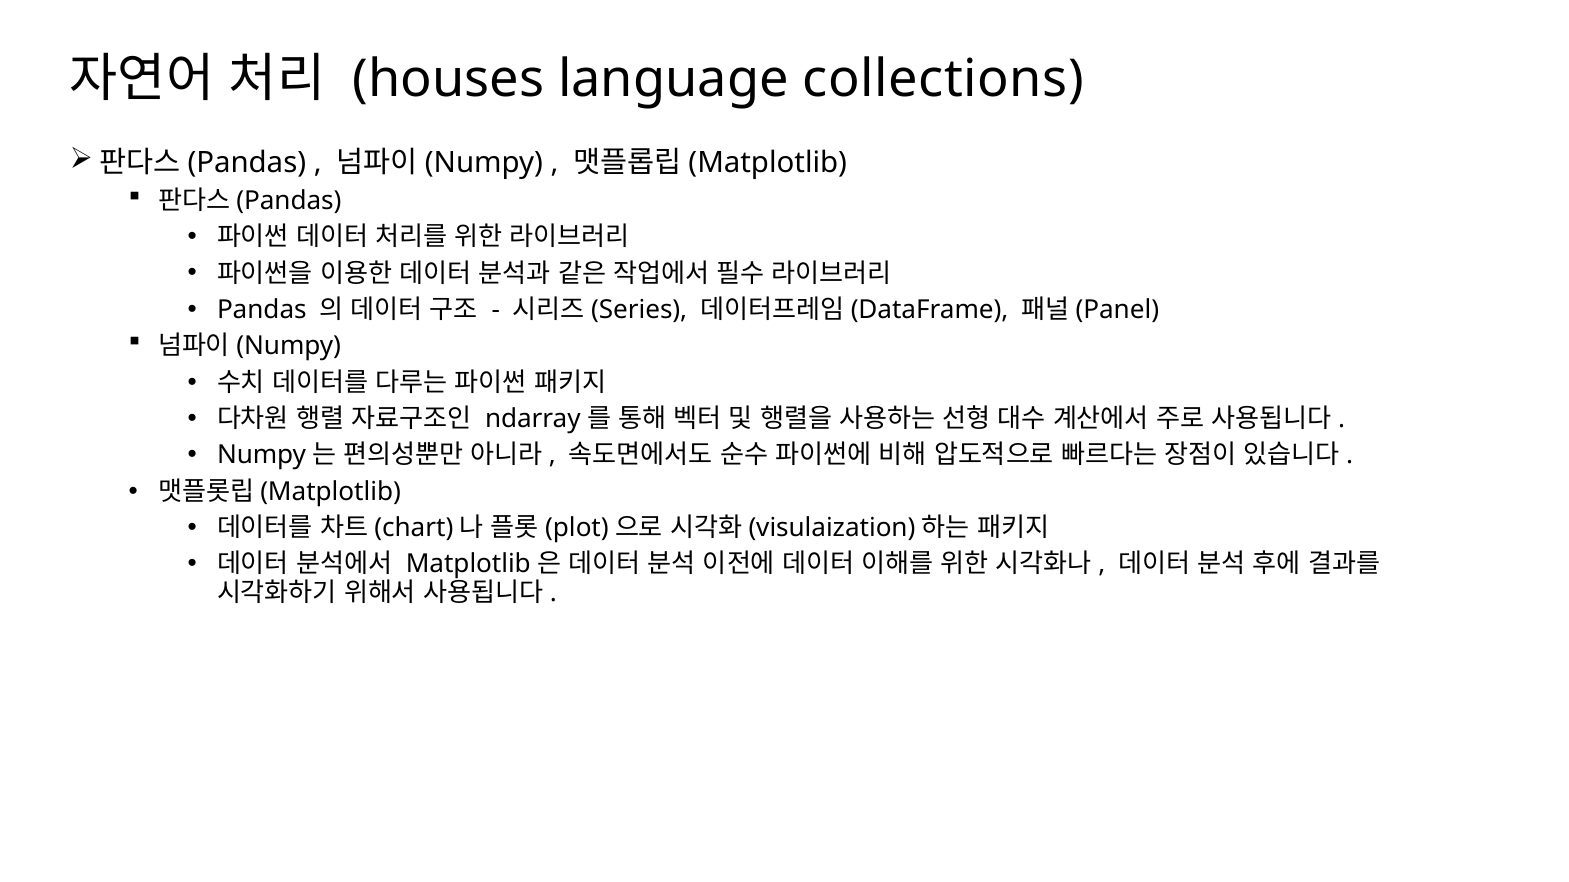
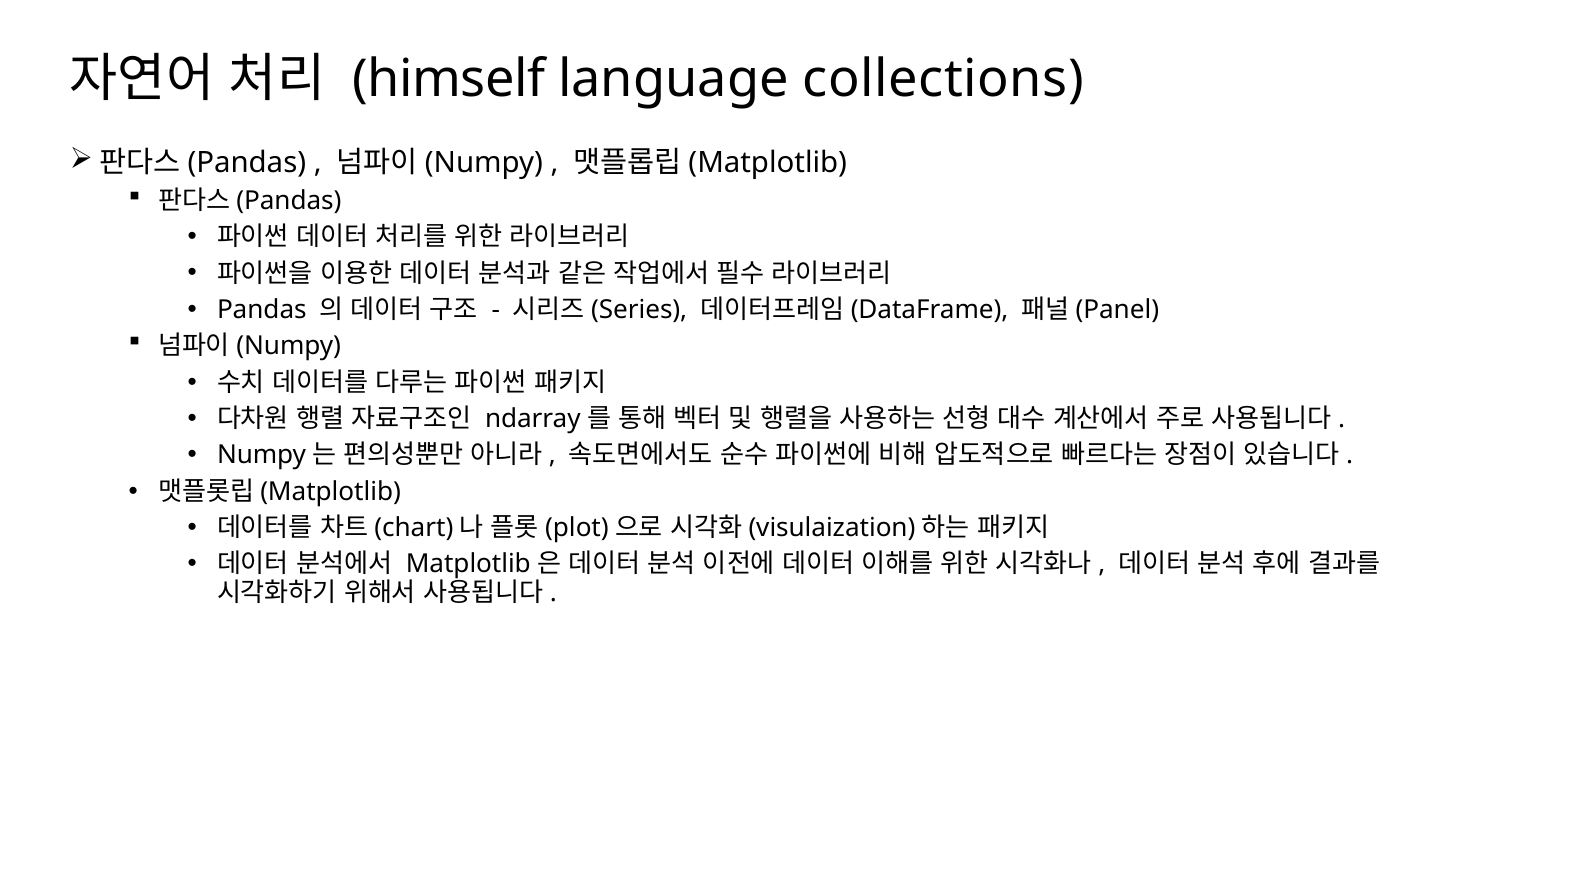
houses: houses -> himself
